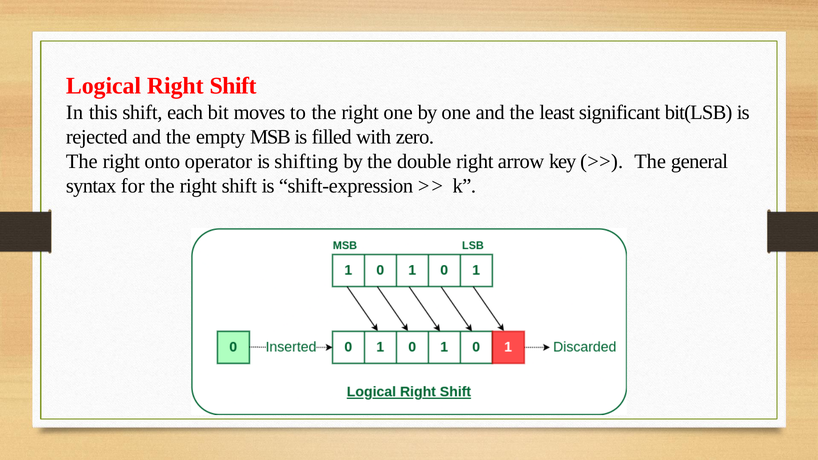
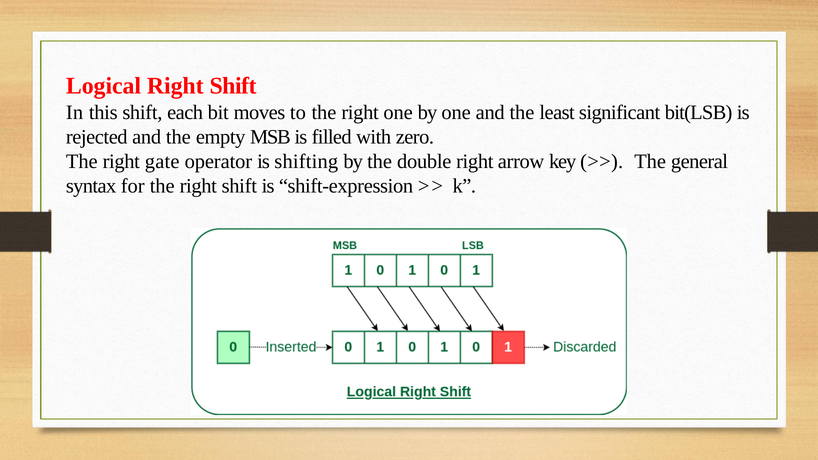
onto: onto -> gate
